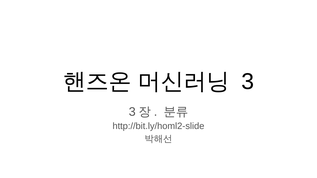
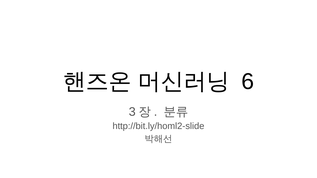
3 at (248, 82): 3 -> 6
